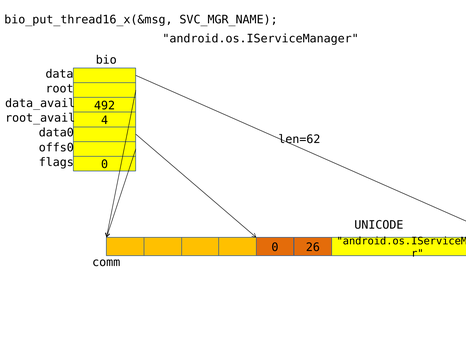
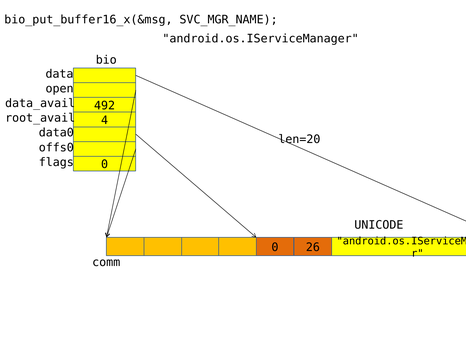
bio_put_thread16_x(&msg: bio_put_thread16_x(&msg -> bio_put_buffer16_x(&msg
root: root -> open
len=62: len=62 -> len=20
